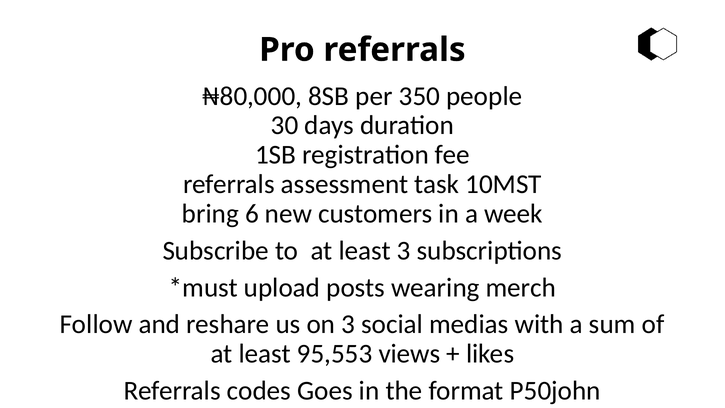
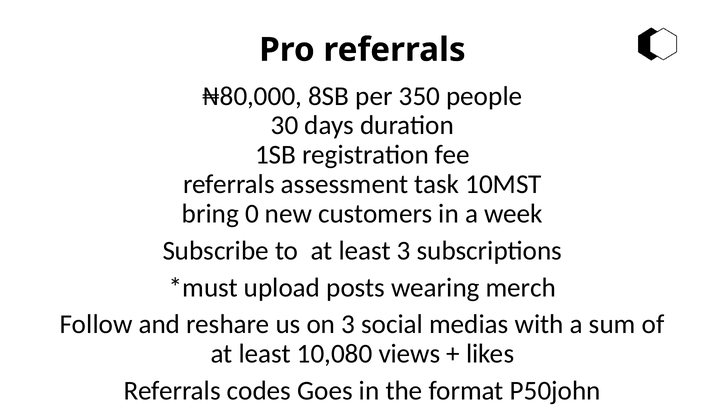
6: 6 -> 0
95,553: 95,553 -> 10,080
